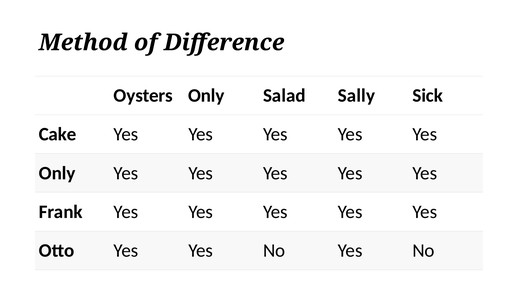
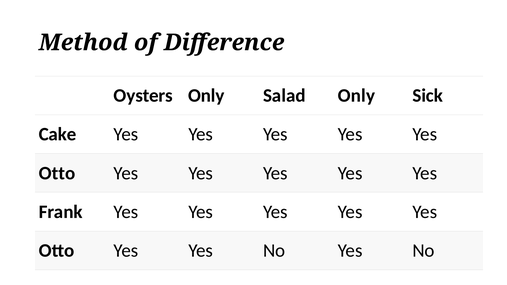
Salad Sally: Sally -> Only
Only at (57, 173): Only -> Otto
